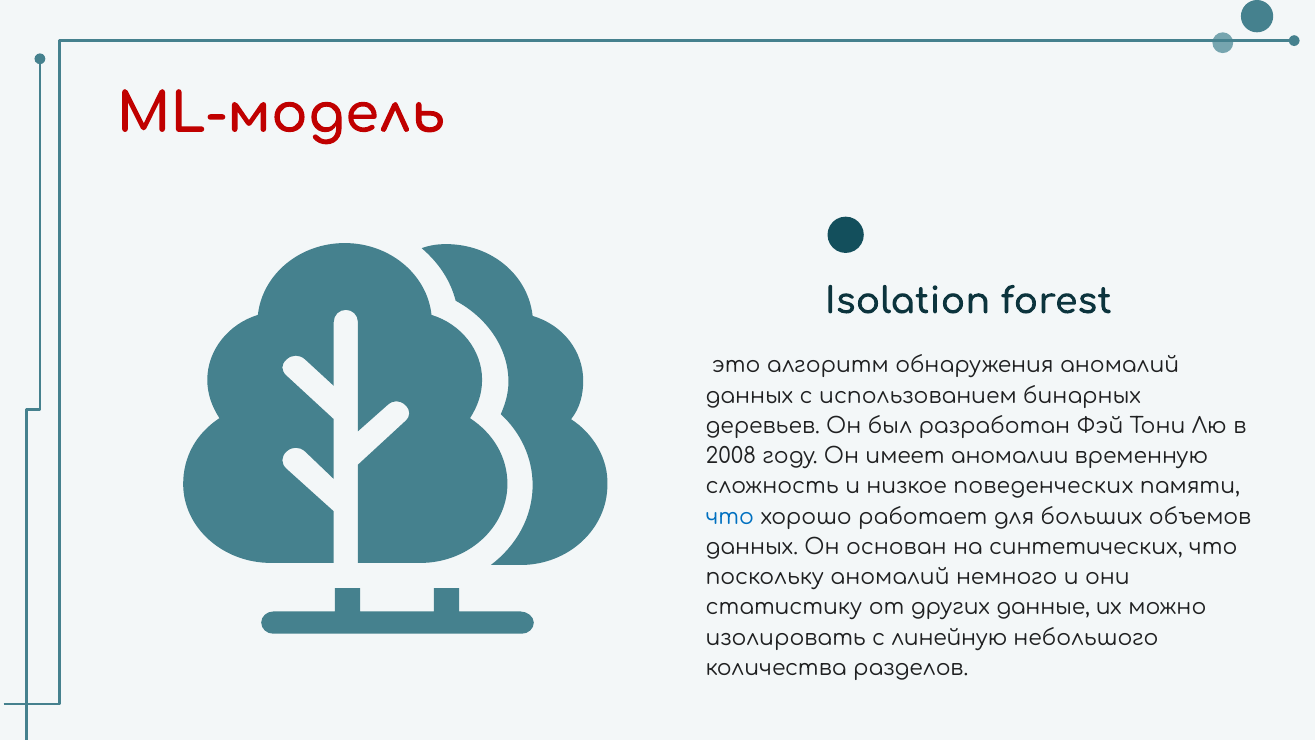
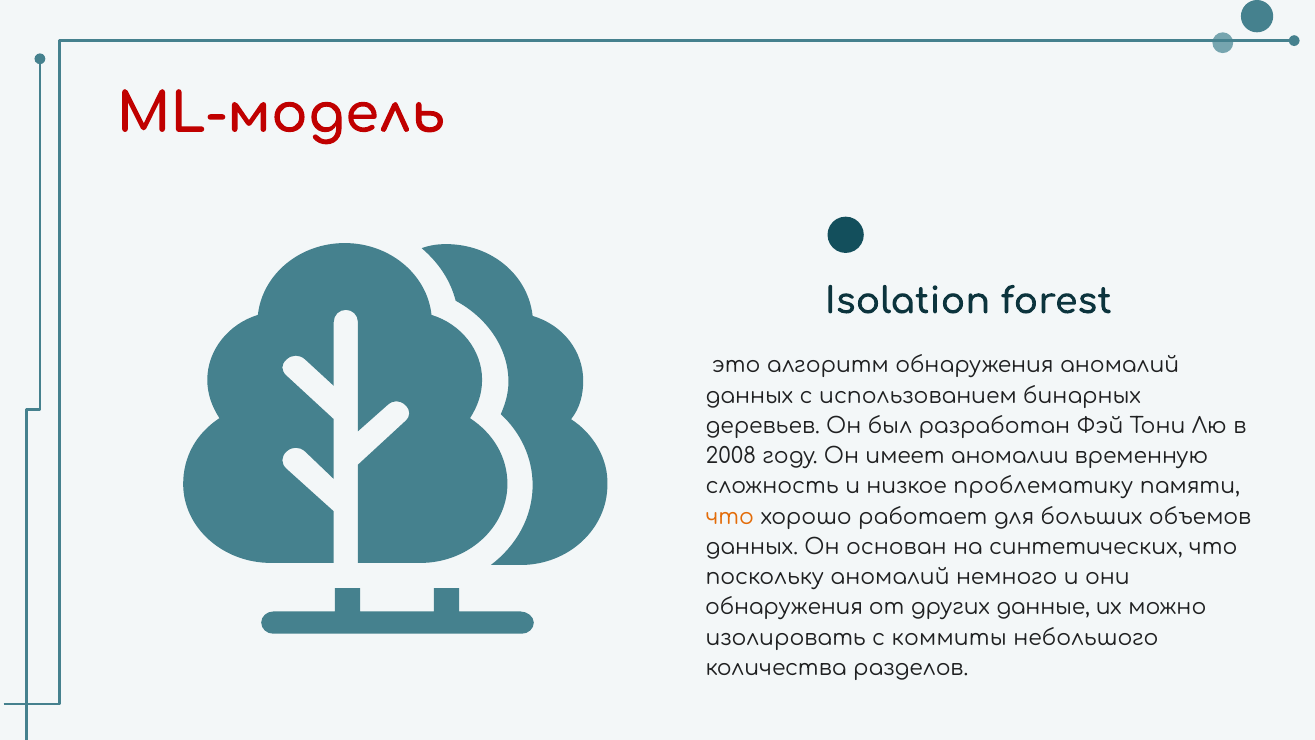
поведенческих: поведенческих -> проблематику
что at (730, 517) colour: blue -> orange
статистику at (784, 607): статистику -> обнаружения
линейную: линейную -> коммиты
